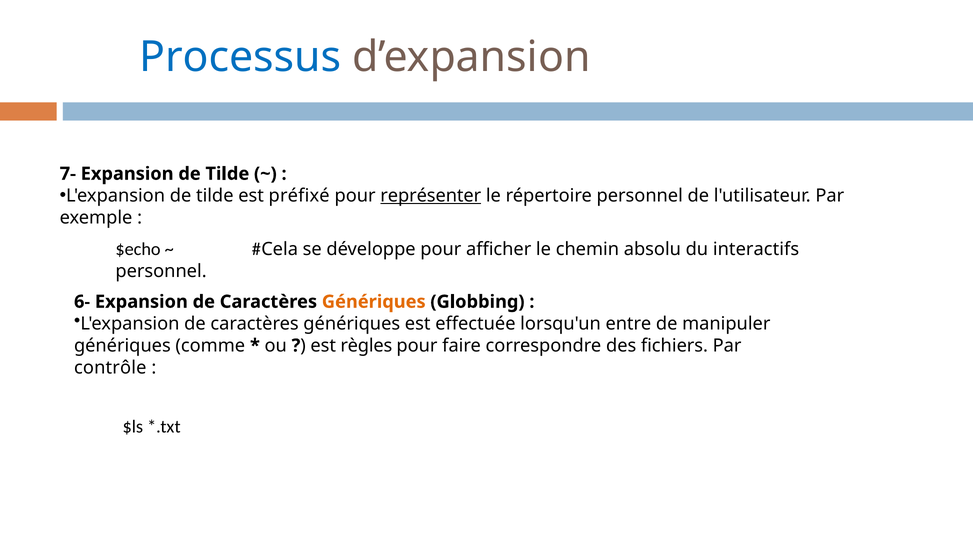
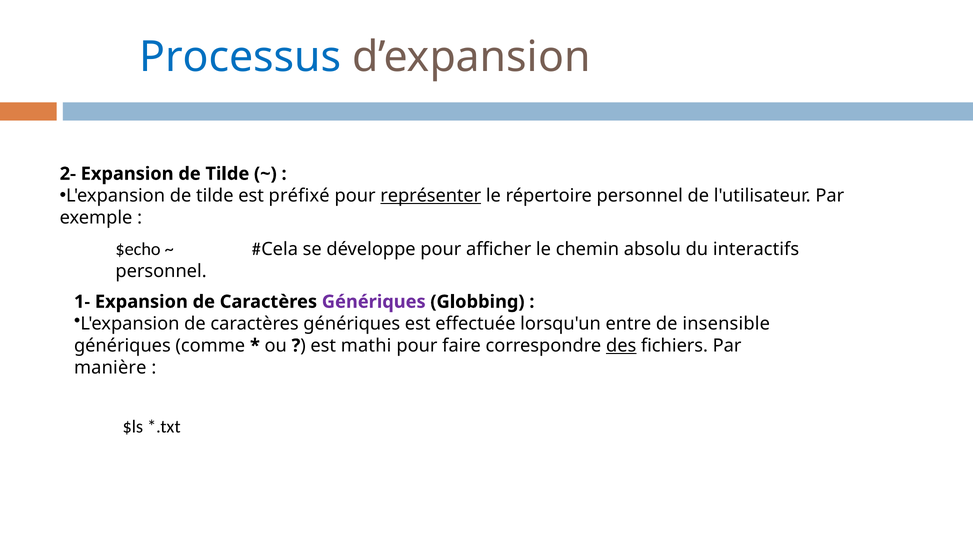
7-: 7- -> 2-
6-: 6- -> 1-
Génériques at (374, 301) colour: orange -> purple
manipuler: manipuler -> insensible
règles: règles -> mathi
des underline: none -> present
contrôle: contrôle -> manière
